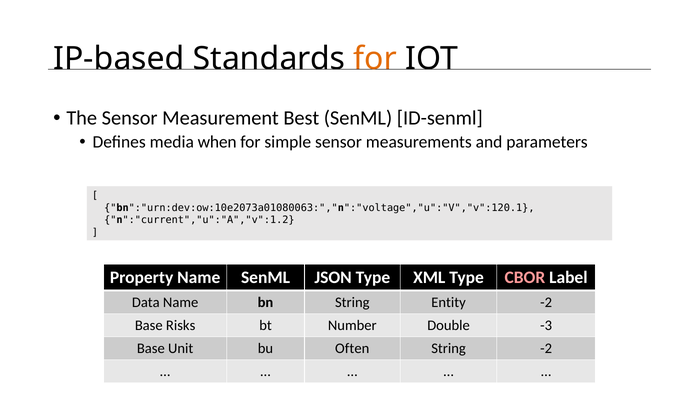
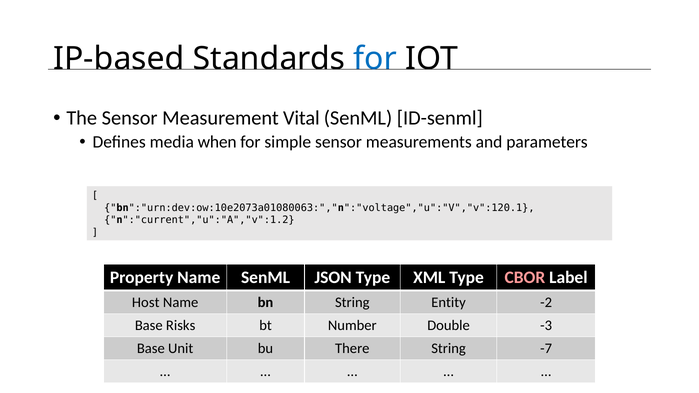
for at (375, 59) colour: orange -> blue
Best: Best -> Vital
Data: Data -> Host
Often: Often -> There
String -2: -2 -> -7
